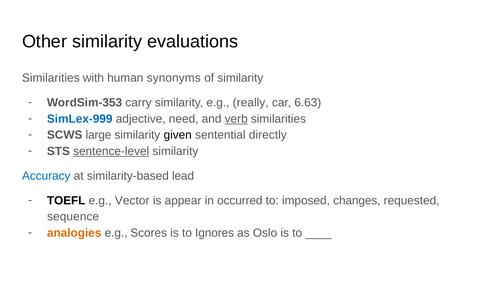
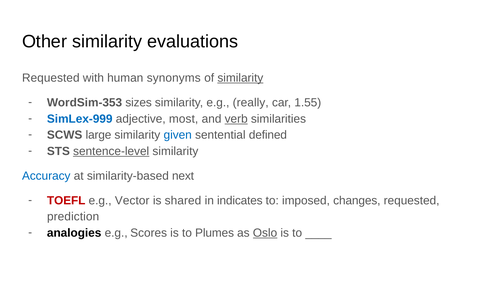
Similarities at (51, 78): Similarities -> Requested
similarity at (240, 78) underline: none -> present
carry: carry -> sizes
6.63: 6.63 -> 1.55
need: need -> most
given colour: black -> blue
directly: directly -> defined
lead: lead -> next
TOEFL colour: black -> red
appear: appear -> shared
occurred: occurred -> indicates
sequence: sequence -> prediction
analogies colour: orange -> black
Ignores: Ignores -> Plumes
Oslo underline: none -> present
